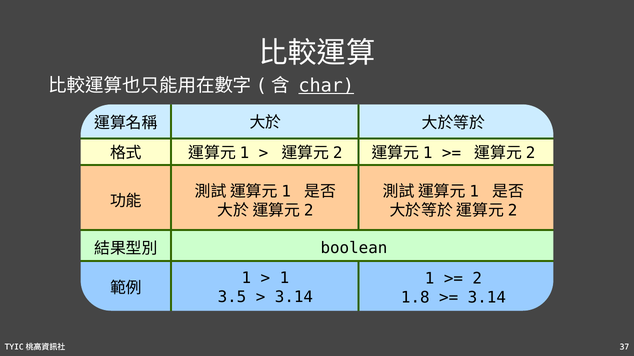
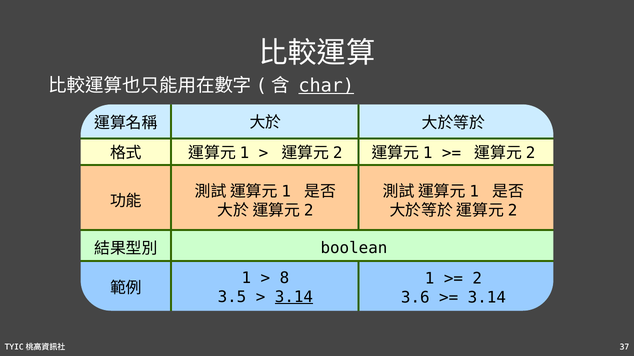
1 at (284, 278): 1 -> 8
3.14 at (294, 297) underline: none -> present
1.8: 1.8 -> 3.6
